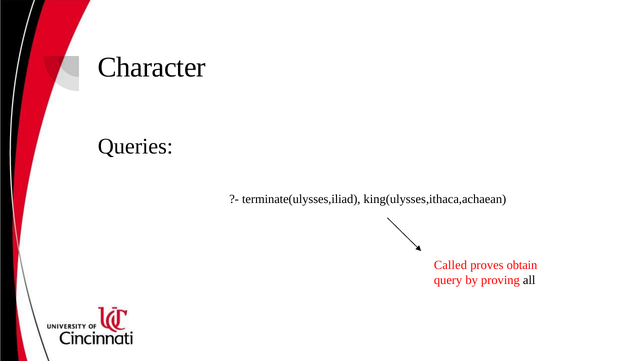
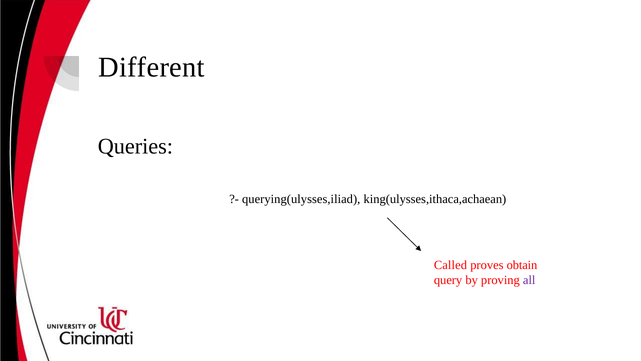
Character: Character -> Different
terminate(ulysses,iliad: terminate(ulysses,iliad -> querying(ulysses,iliad
all colour: black -> purple
